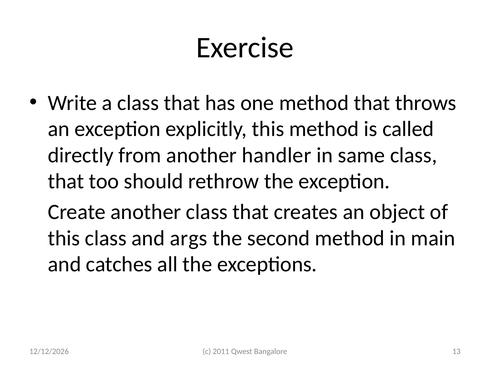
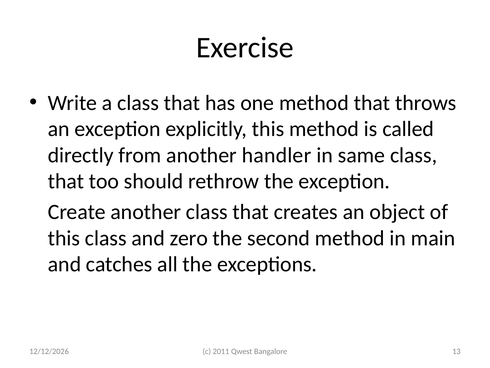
args: args -> zero
